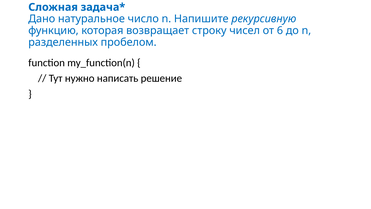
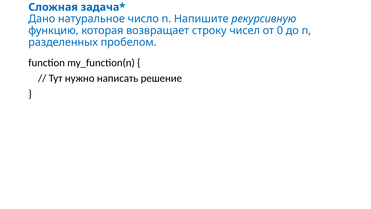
6: 6 -> 0
